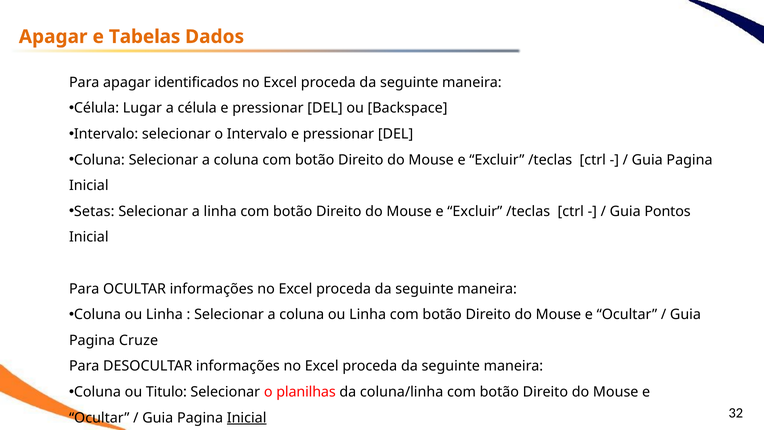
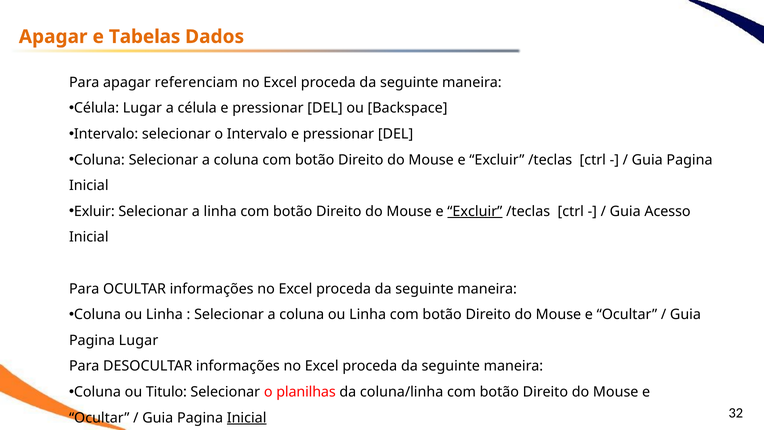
identificados: identificados -> referenciam
Setas: Setas -> Exluir
Excluir at (475, 211) underline: none -> present
Pontos: Pontos -> Acesso
Pagina Cruze: Cruze -> Lugar
